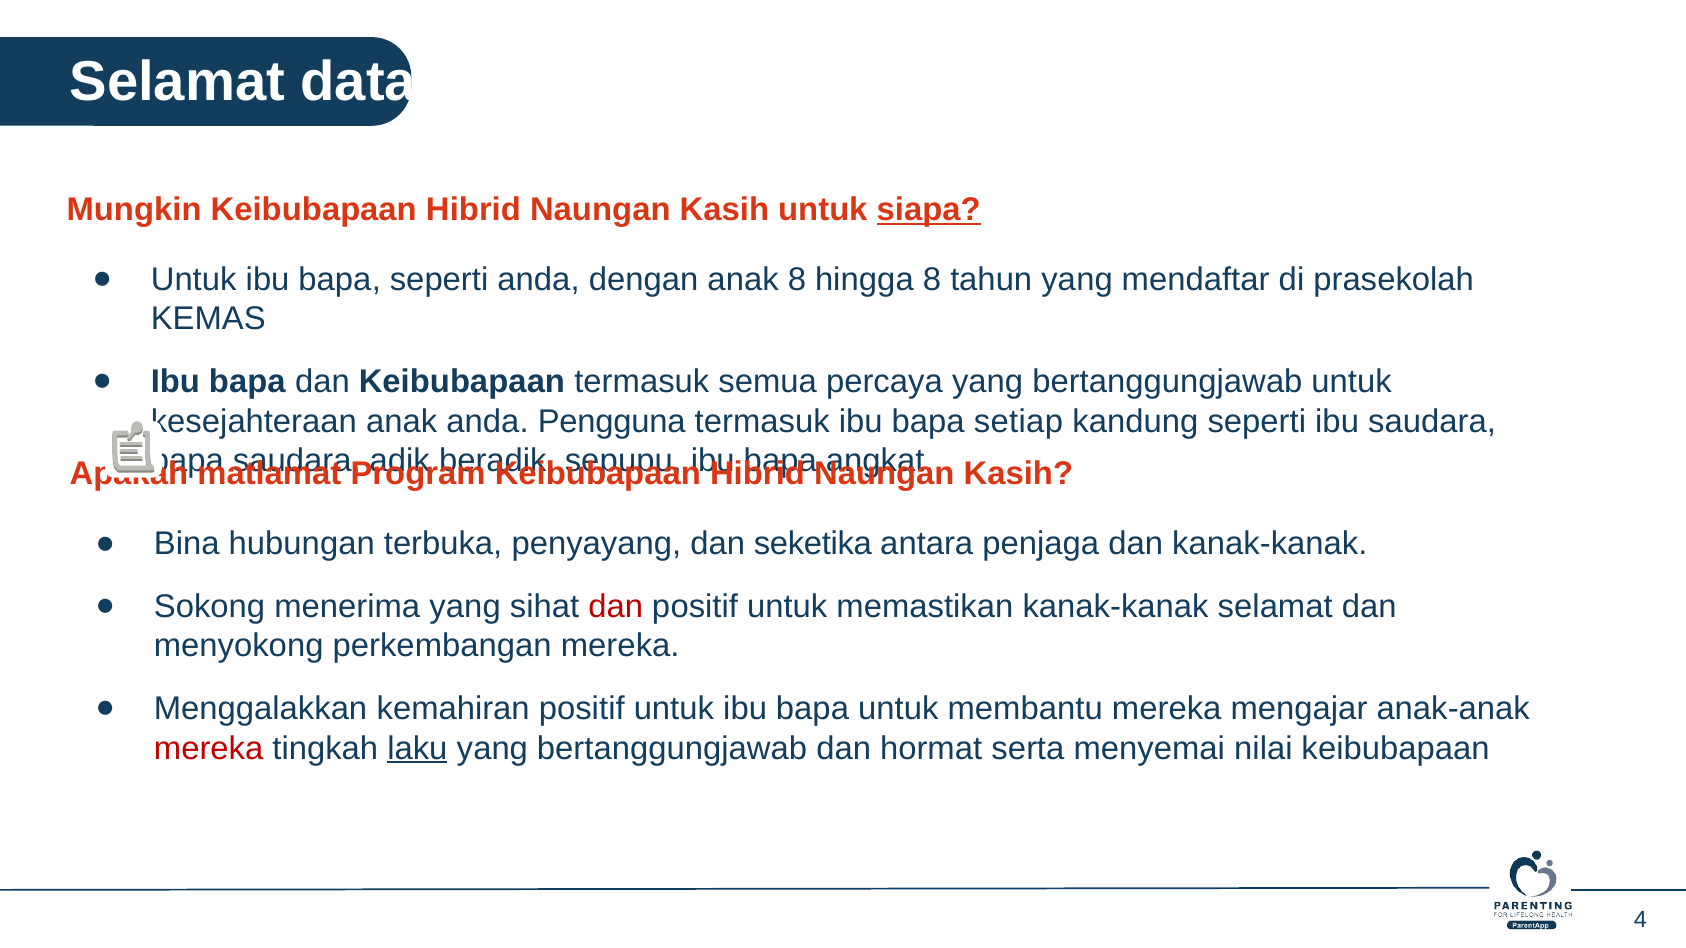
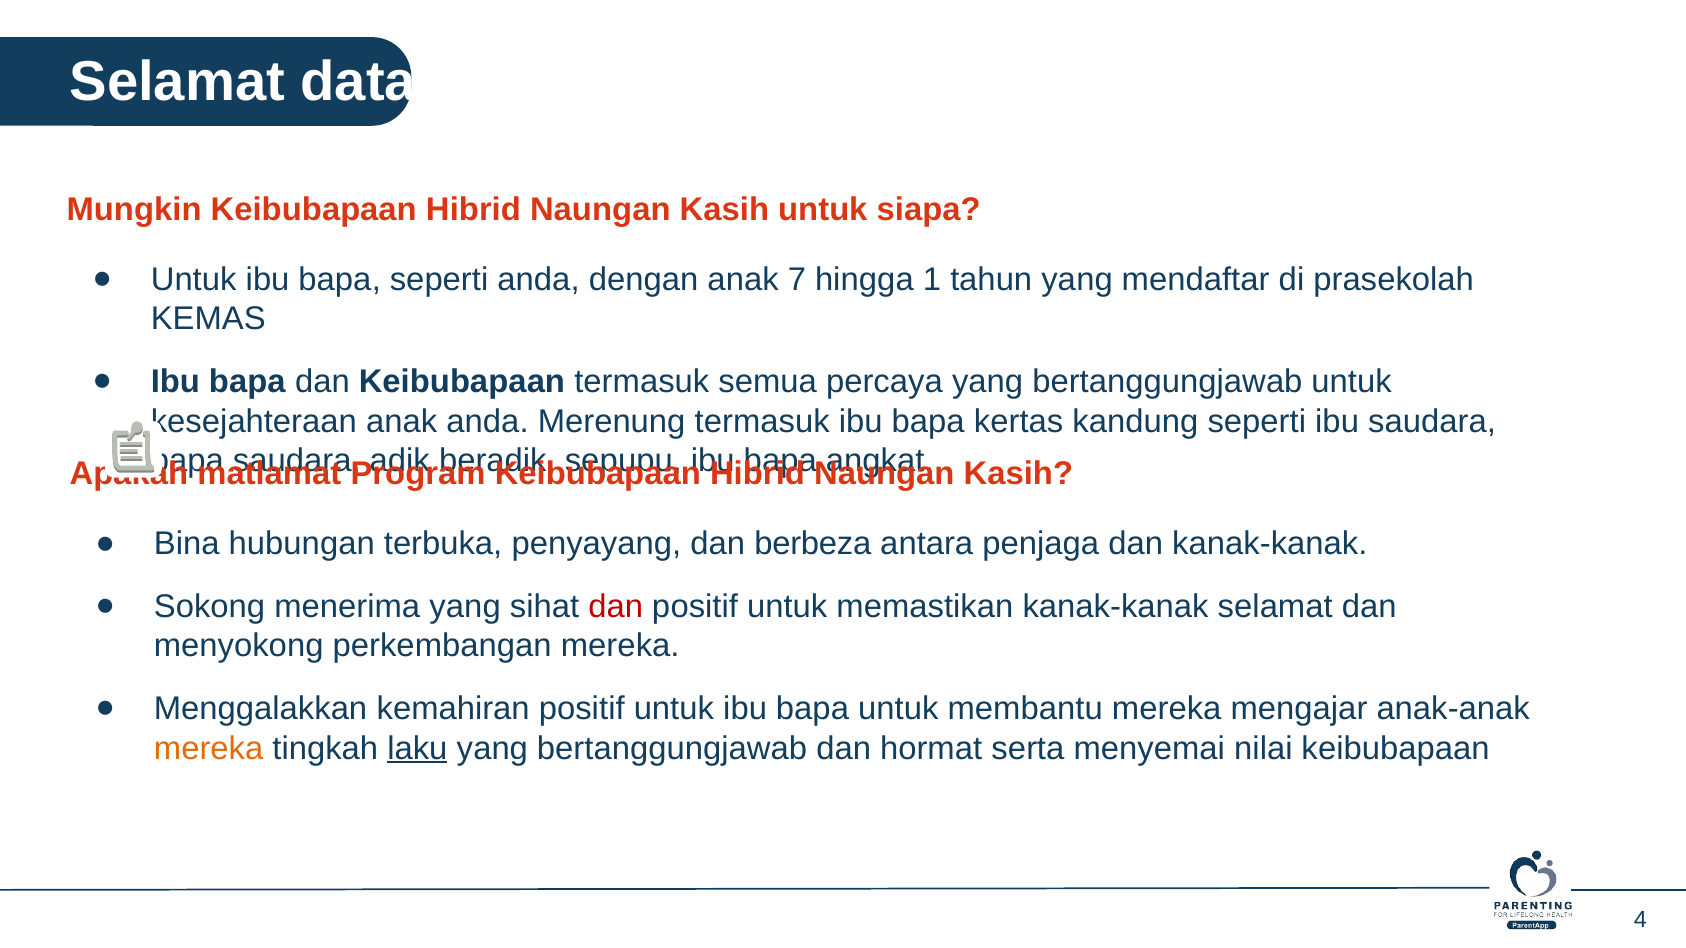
siapa underline: present -> none
anak 8: 8 -> 7
hingga 8: 8 -> 1
Pengguna: Pengguna -> Merenung
setiap: setiap -> kertas
seketika: seketika -> berbeza
mereka at (209, 749) colour: red -> orange
